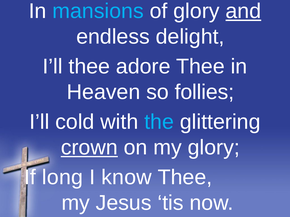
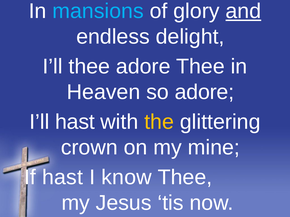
so follies: follies -> adore
I’ll cold: cold -> hast
the colour: light blue -> yellow
crown underline: present -> none
my glory: glory -> mine
If long: long -> hast
